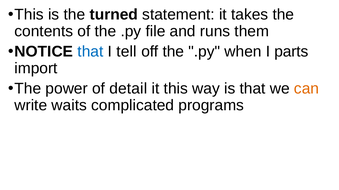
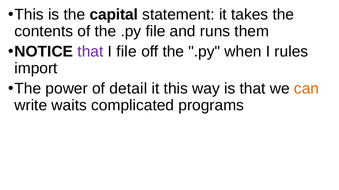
turned: turned -> capital
that at (90, 52) colour: blue -> purple
I tell: tell -> file
parts: parts -> rules
